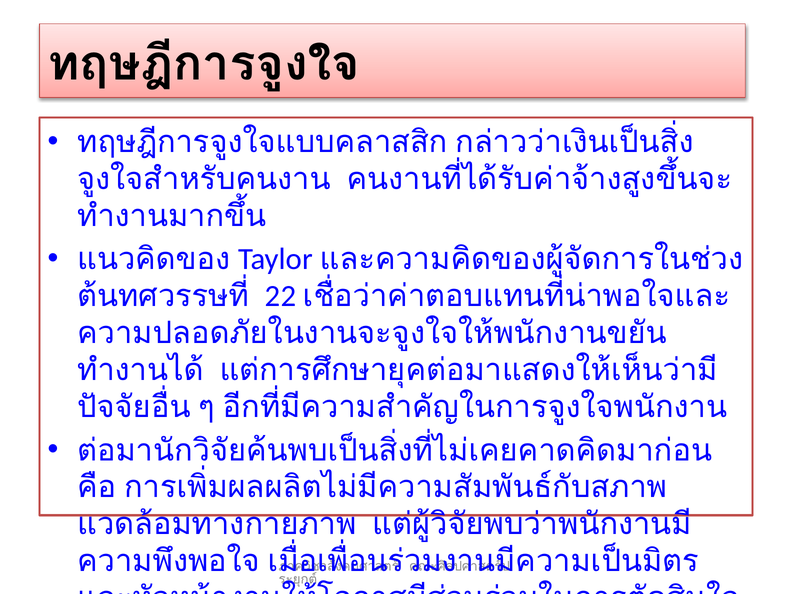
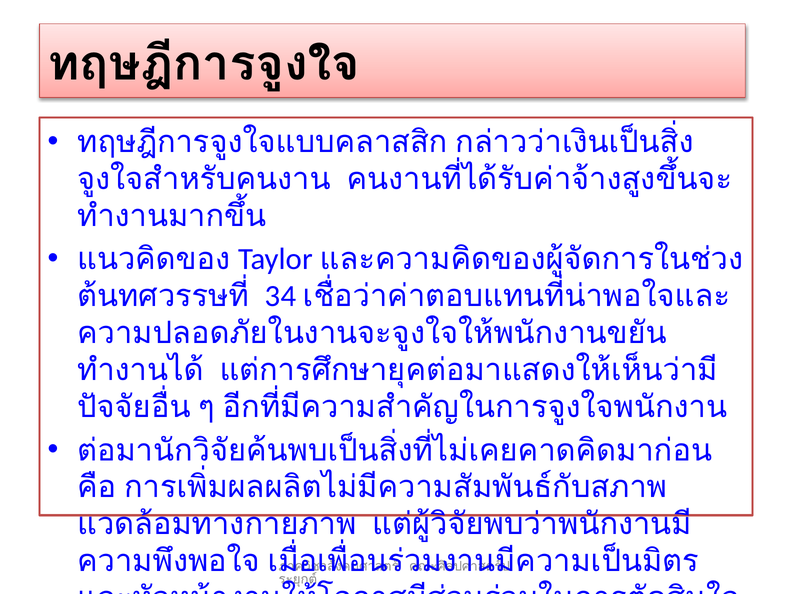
22: 22 -> 34
